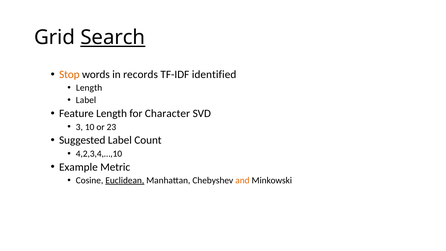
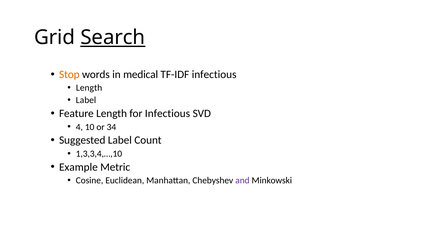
records: records -> medical
TF-IDF identified: identified -> infectious
for Character: Character -> Infectious
3: 3 -> 4
23: 23 -> 34
4,2,3,4,…,10: 4,2,3,4,…,10 -> 1,3,3,4,…,10
Euclidean underline: present -> none
and colour: orange -> purple
